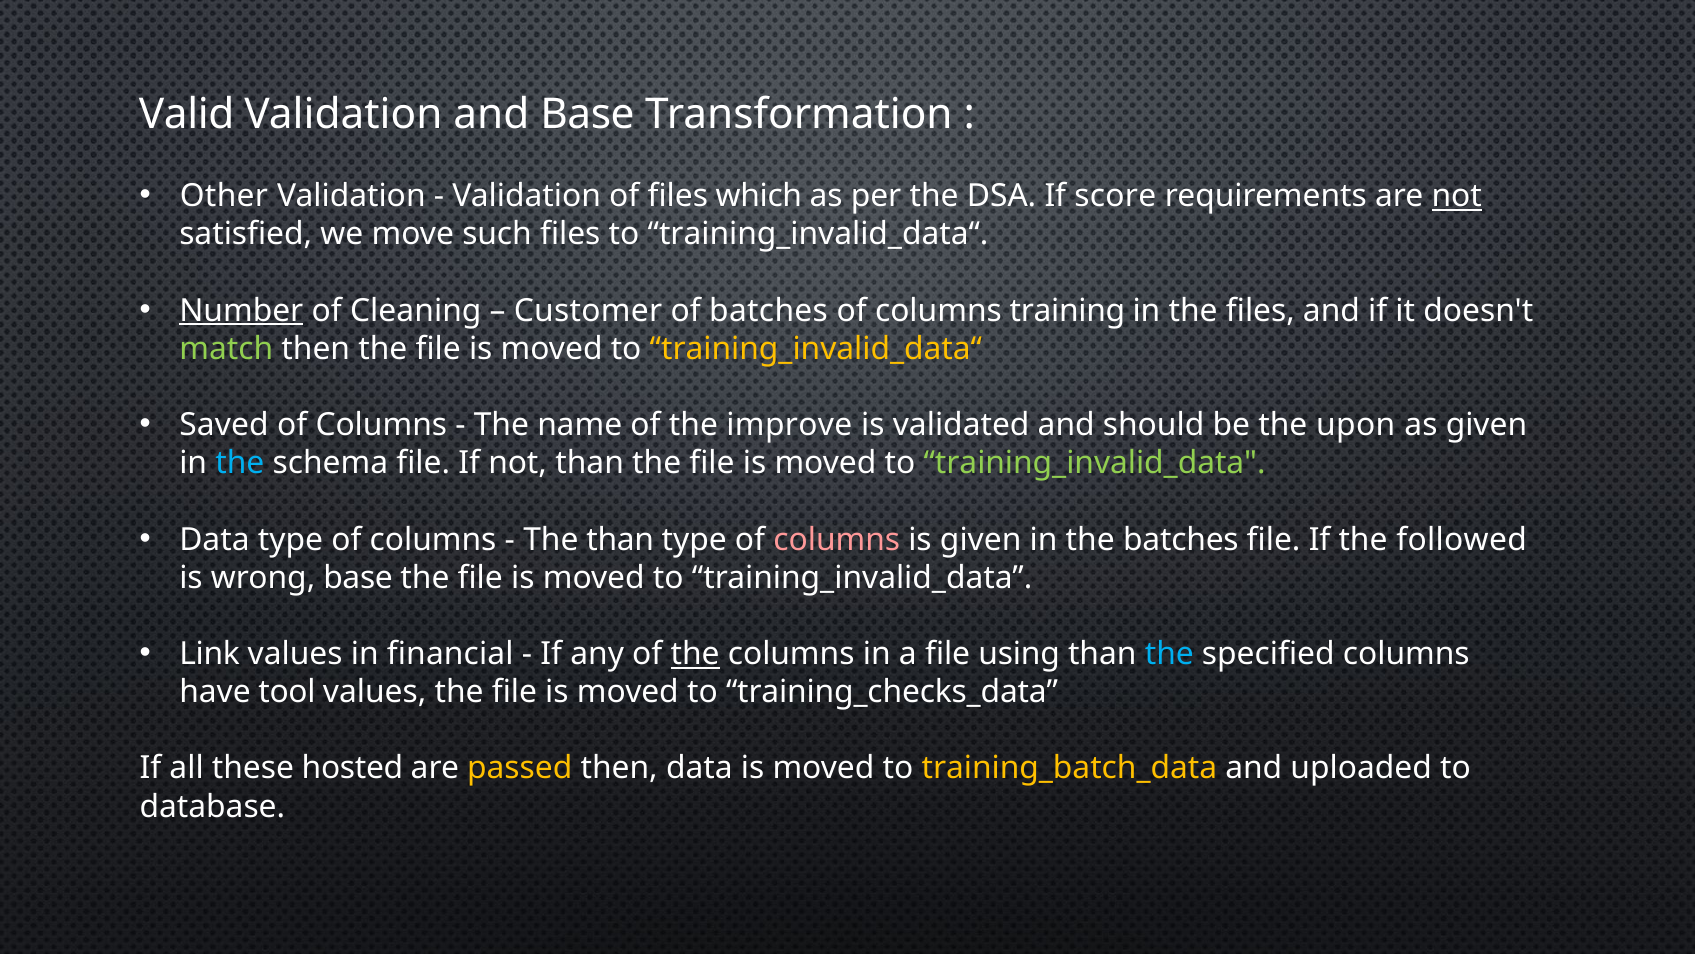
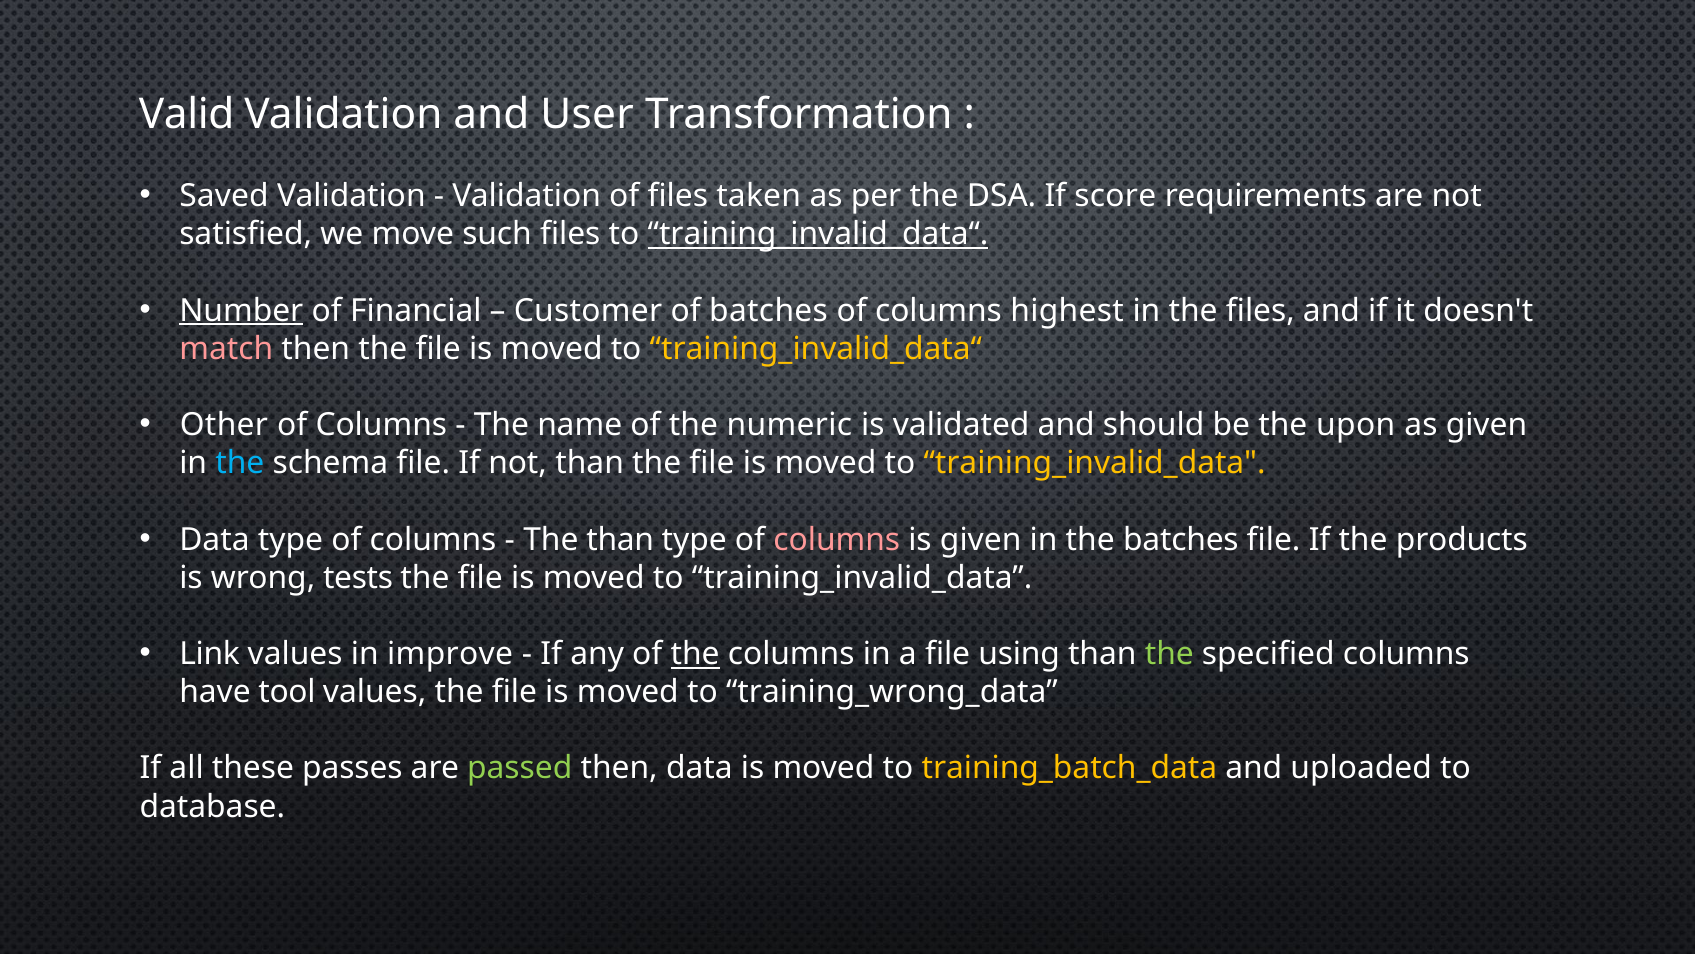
and Base: Base -> User
Other: Other -> Saved
which: which -> taken
not at (1457, 196) underline: present -> none
training_invalid_data“ at (818, 234) underline: none -> present
Cleaning: Cleaning -> Financial
training: training -> highest
match colour: light green -> pink
Saved: Saved -> Other
improve: improve -> numeric
training_invalid_data at (1095, 463) colour: light green -> yellow
followed: followed -> products
wrong base: base -> tests
financial: financial -> improve
the at (1169, 654) colour: light blue -> light green
training_checks_data: training_checks_data -> training_wrong_data
hosted: hosted -> passes
passed colour: yellow -> light green
